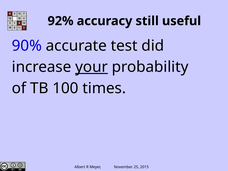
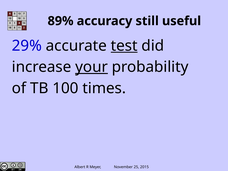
92%: 92% -> 89%
90%: 90% -> 29%
test underline: none -> present
